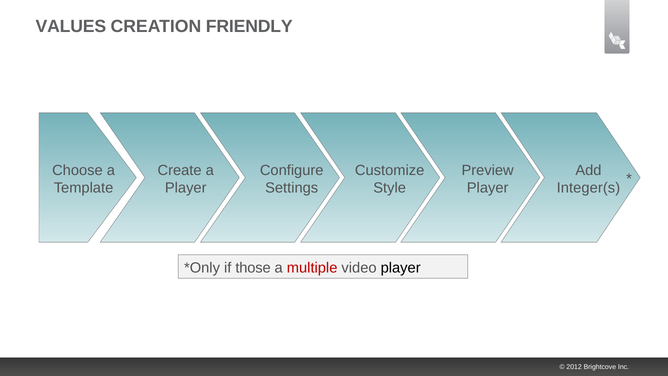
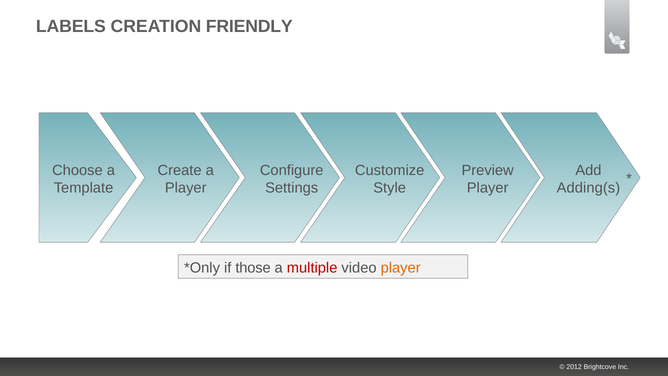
VALUES: VALUES -> LABELS
Integer(s: Integer(s -> Adding(s
player at (401, 267) colour: black -> orange
